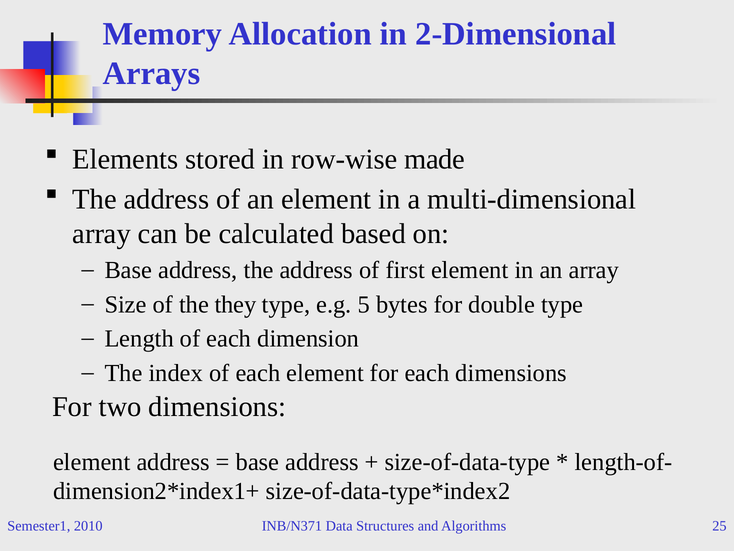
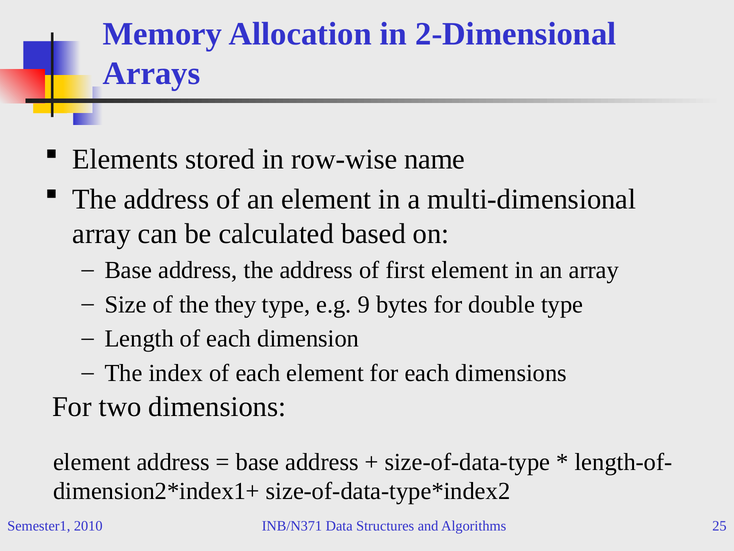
made: made -> name
5: 5 -> 9
